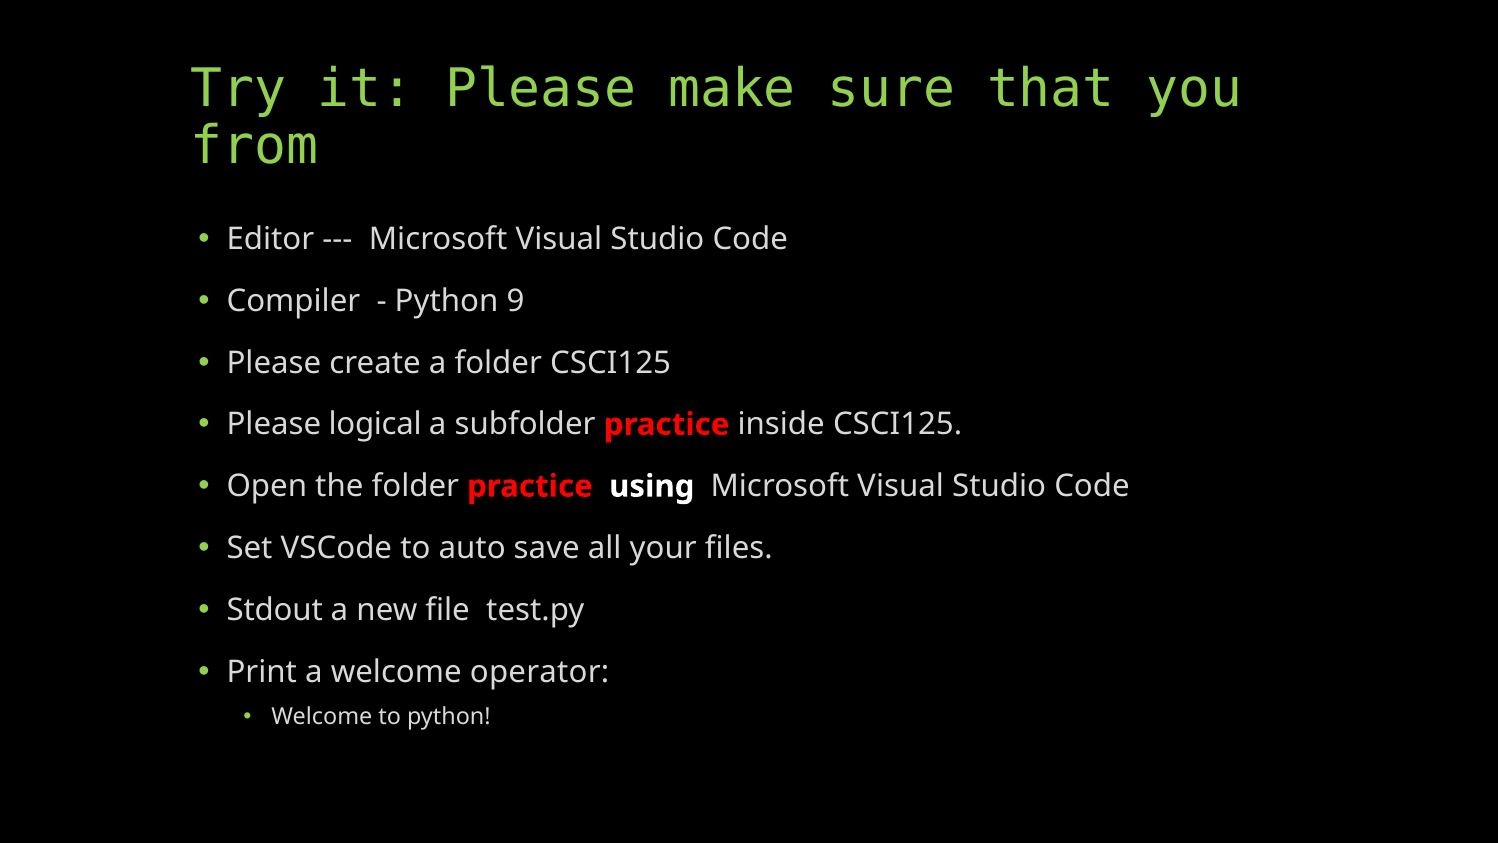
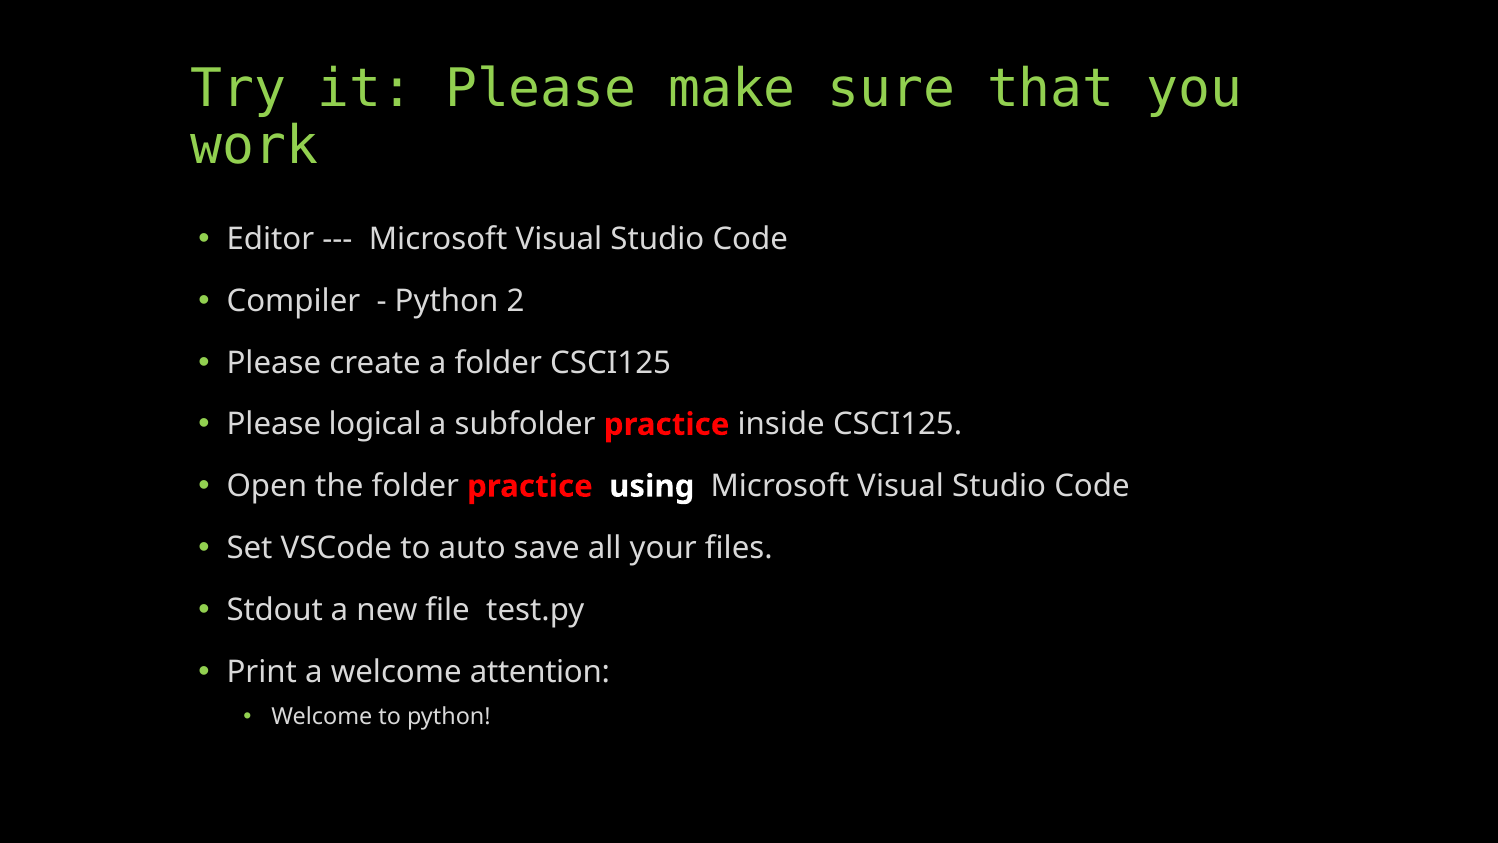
from: from -> work
9: 9 -> 2
operator: operator -> attention
